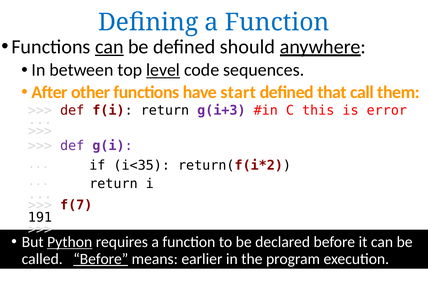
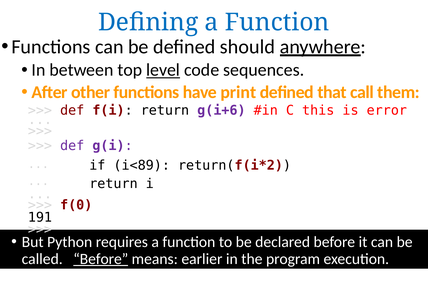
can at (109, 47) underline: present -> none
start: start -> print
g(i+3: g(i+3 -> g(i+6
i<35: i<35 -> i<89
f(7: f(7 -> f(0
Python underline: present -> none
